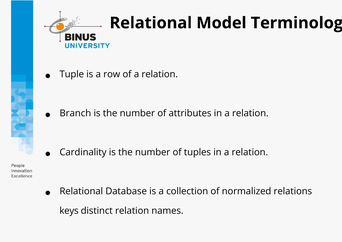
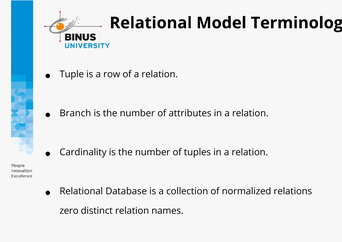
keys: keys -> zero
